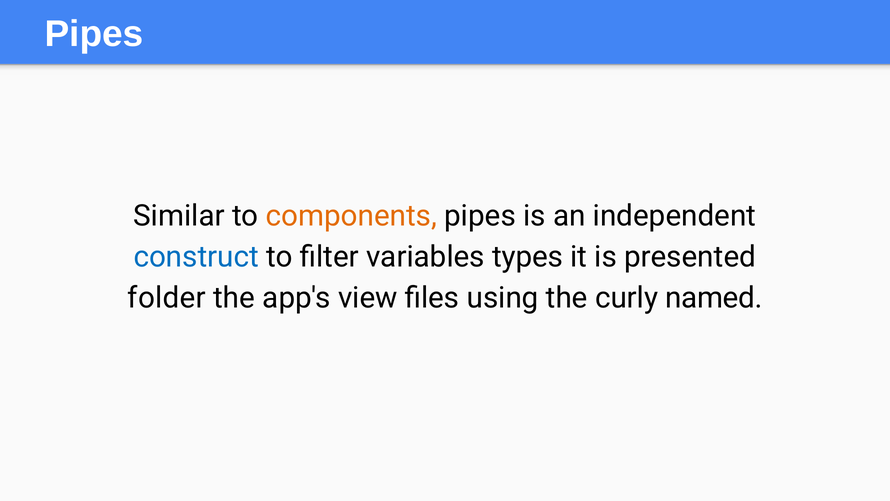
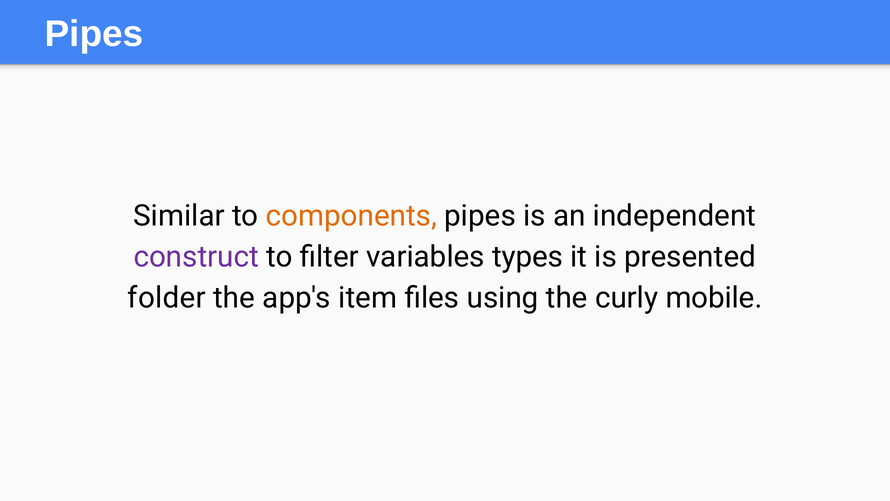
construct colour: blue -> purple
view: view -> item
named: named -> mobile
